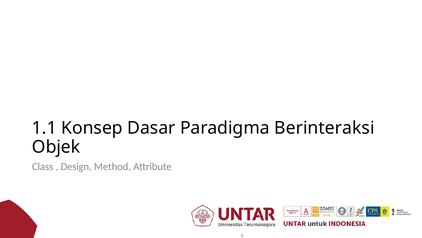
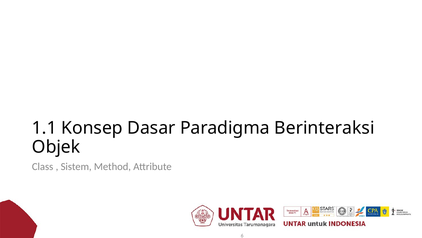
Design: Design -> Sistem
